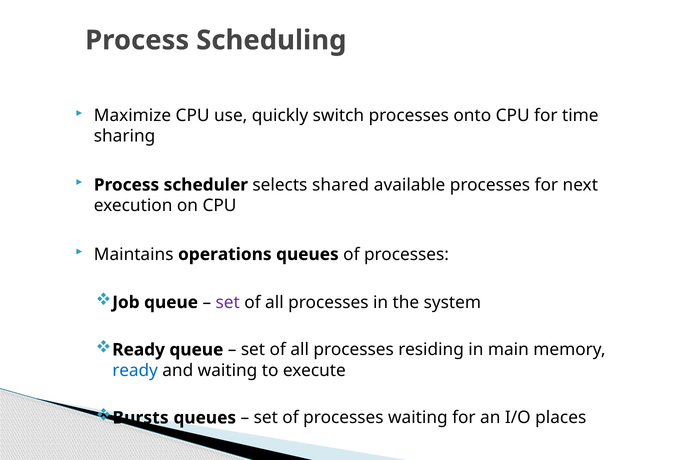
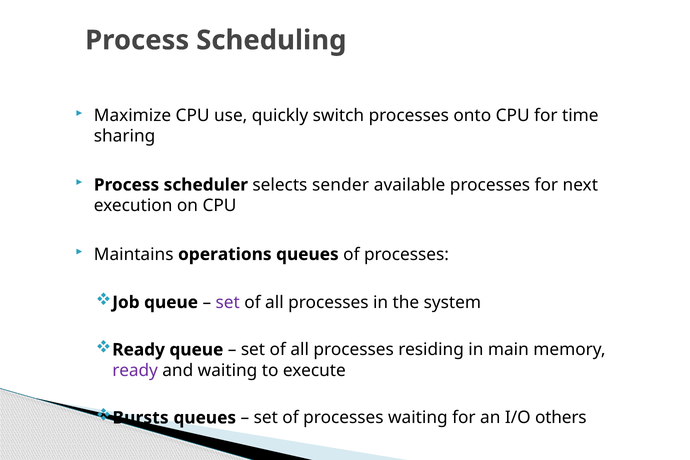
shared: shared -> sender
ready at (135, 370) colour: blue -> purple
places: places -> others
